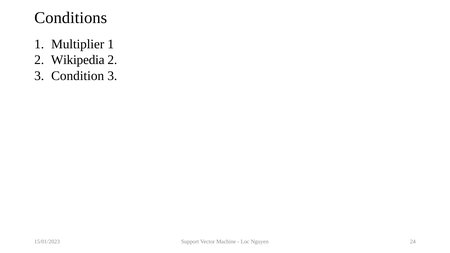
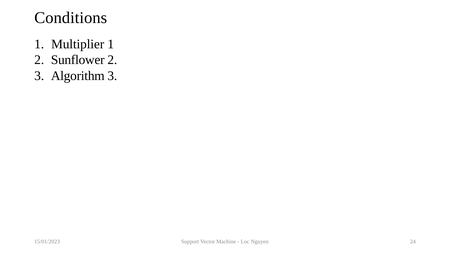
Wikipedia: Wikipedia -> Sunflower
Condition: Condition -> Algorithm
